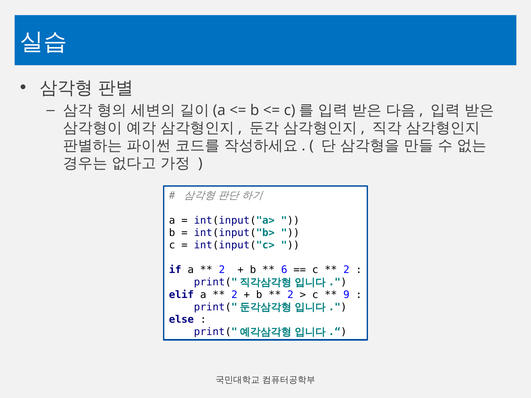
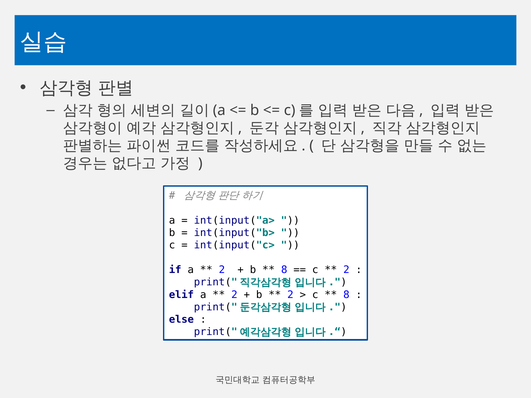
6 at (284, 270): 6 -> 8
9 at (346, 295): 9 -> 8
